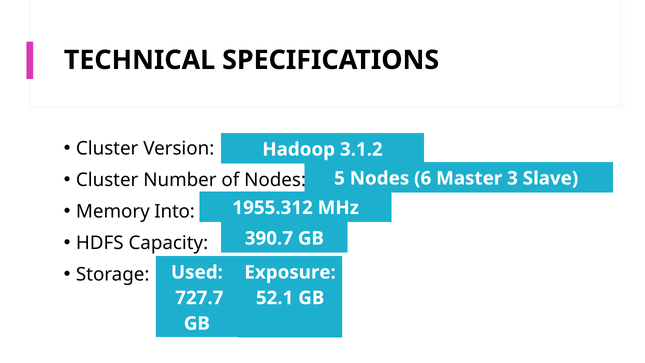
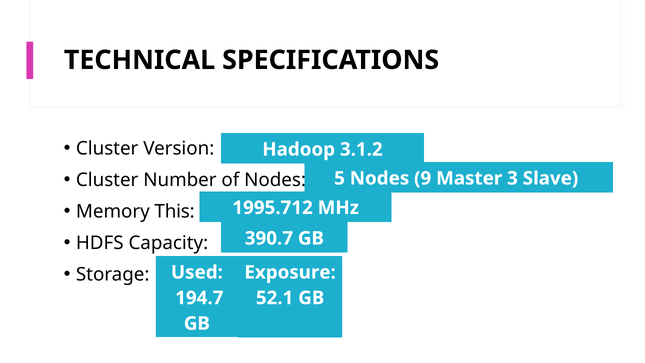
6: 6 -> 9
Into: Into -> This
1955.312: 1955.312 -> 1995.712
727.7: 727.7 -> 194.7
